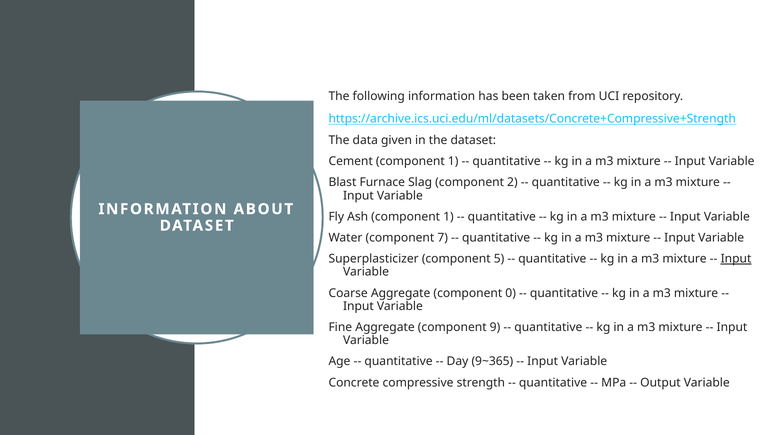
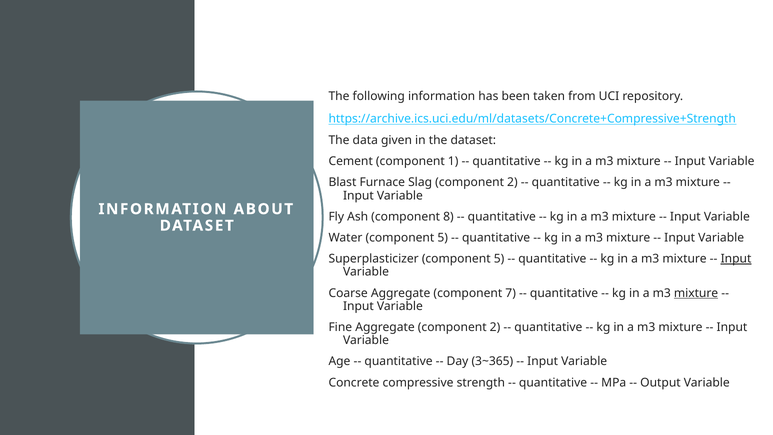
Ash component 1: 1 -> 8
Water component 7: 7 -> 5
0: 0 -> 7
mixture at (696, 293) underline: none -> present
Aggregate component 9: 9 -> 2
9~365: 9~365 -> 3~365
